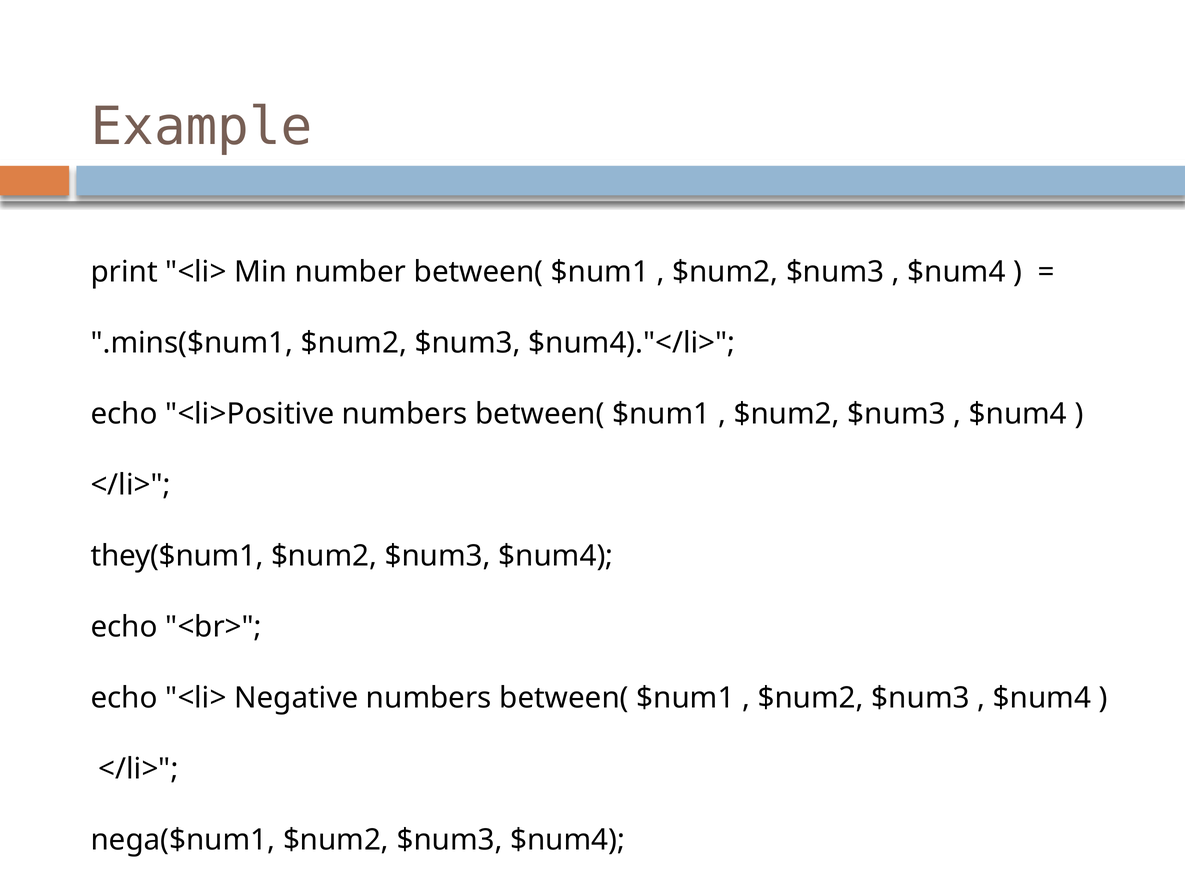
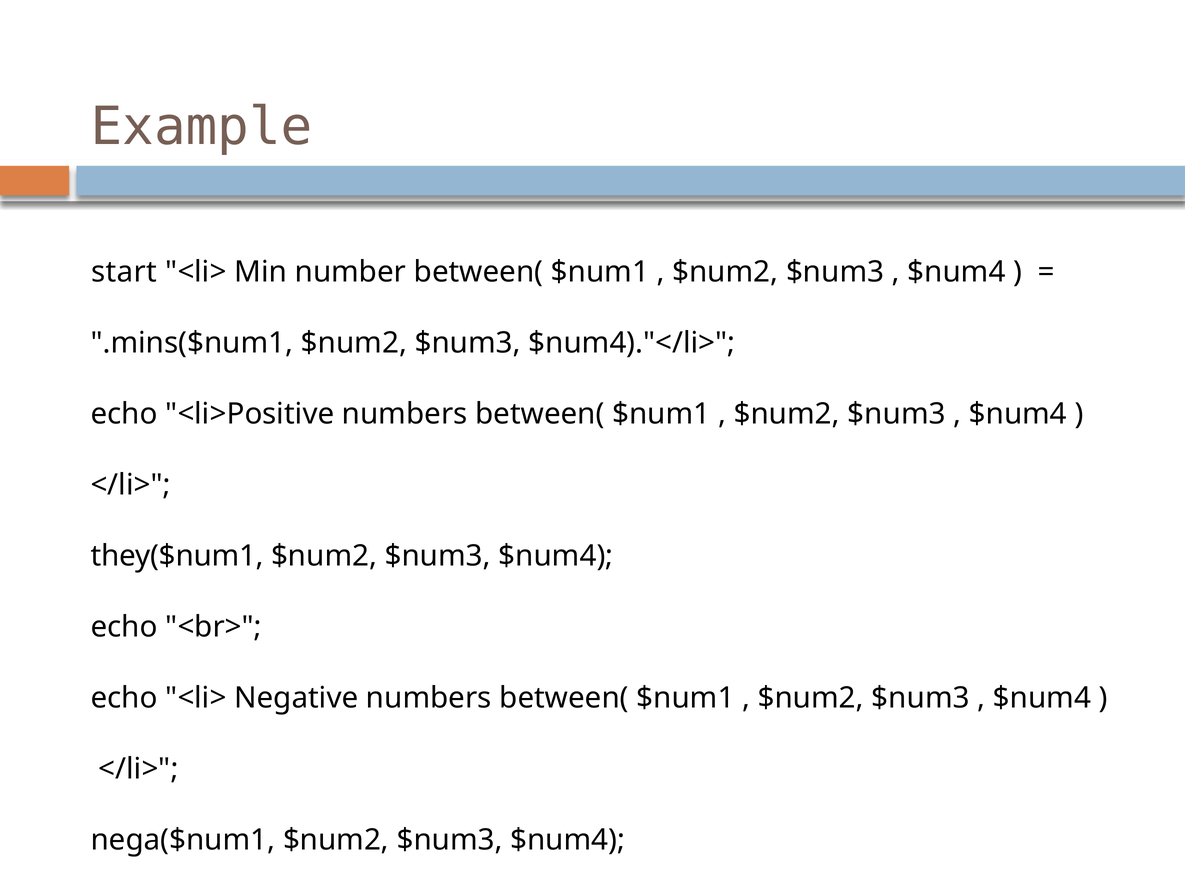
print: print -> start
